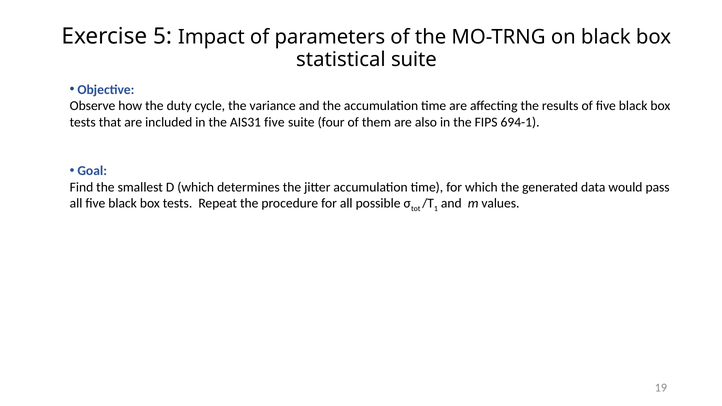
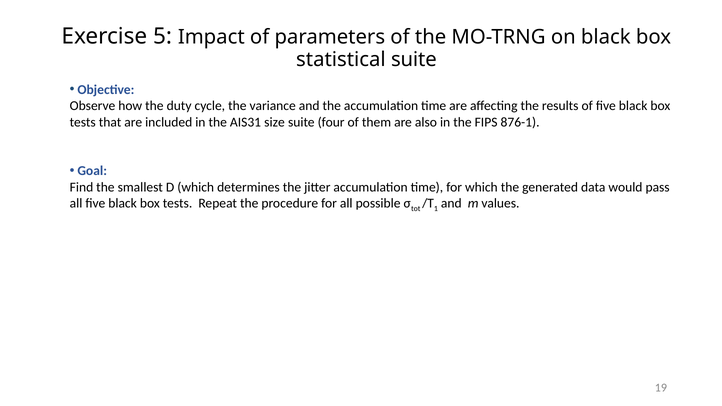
AIS31 five: five -> size
694-1: 694-1 -> 876-1
